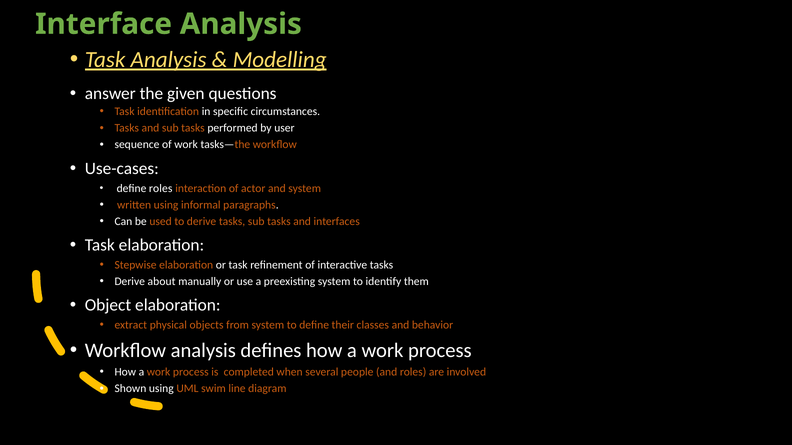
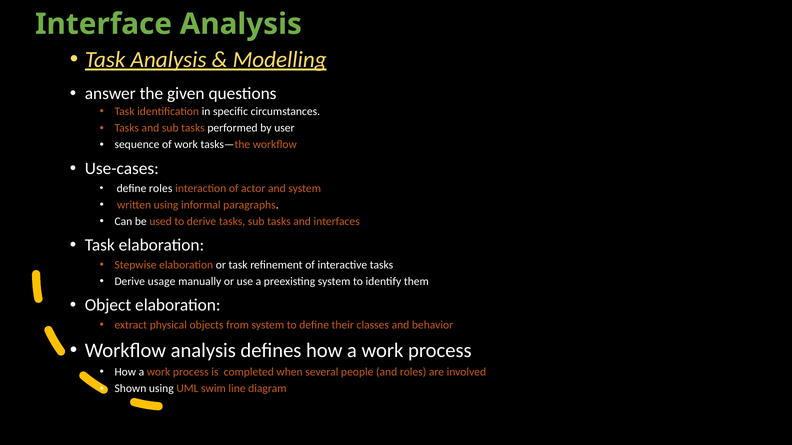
about: about -> usage
